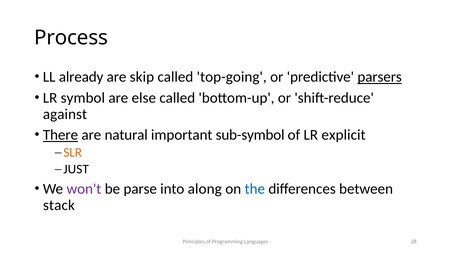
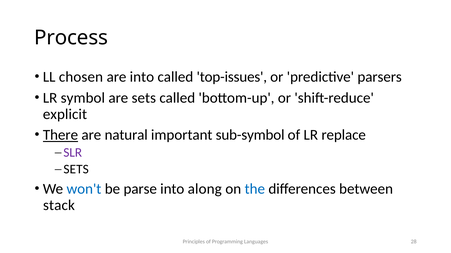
already: already -> chosen
are skip: skip -> into
top-going: top-going -> top-issues
parsers underline: present -> none
are else: else -> sets
against: against -> explicit
explicit: explicit -> replace
SLR colour: orange -> purple
JUST at (76, 170): JUST -> SETS
won't colour: purple -> blue
